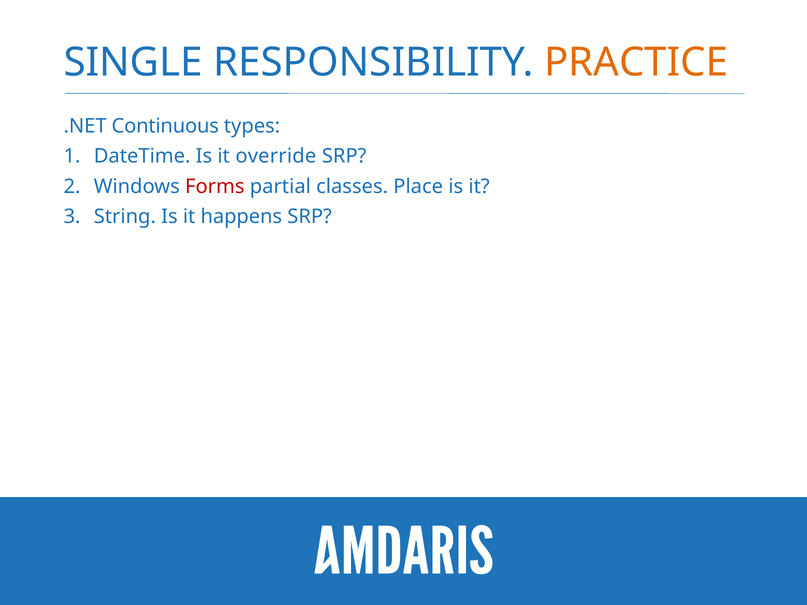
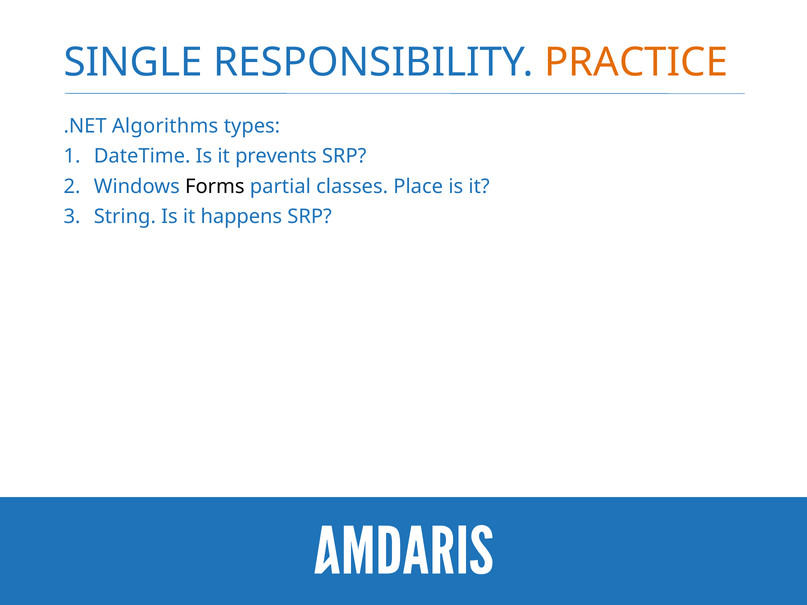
Continuous: Continuous -> Algorithms
override: override -> prevents
Forms colour: red -> black
